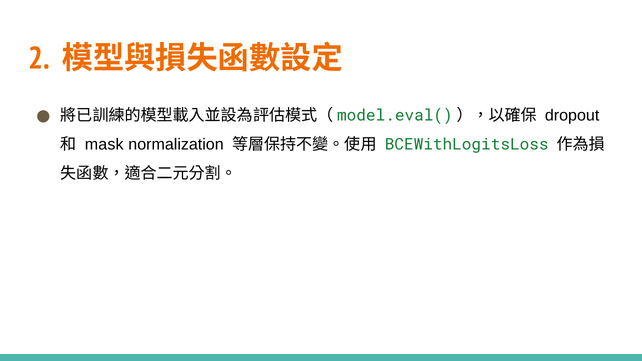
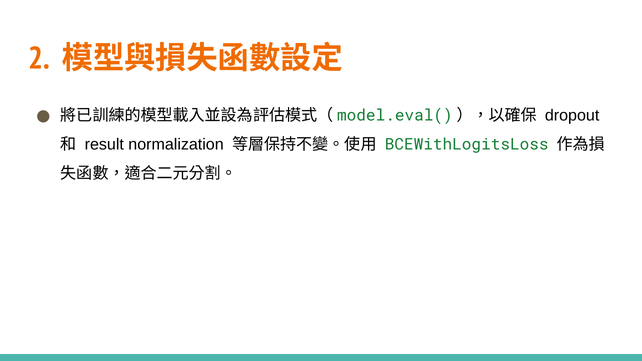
mask: mask -> result
